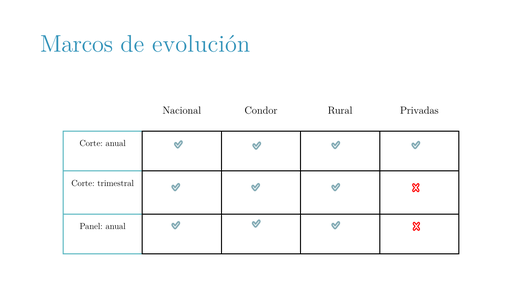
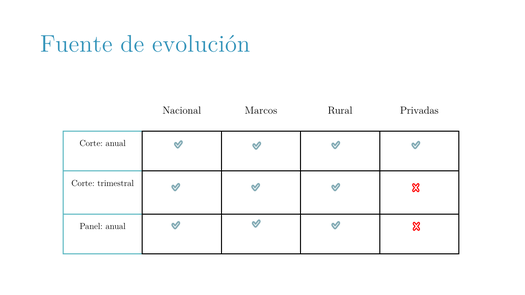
Marcos: Marcos -> Fuente
Condor: Condor -> Marcos
